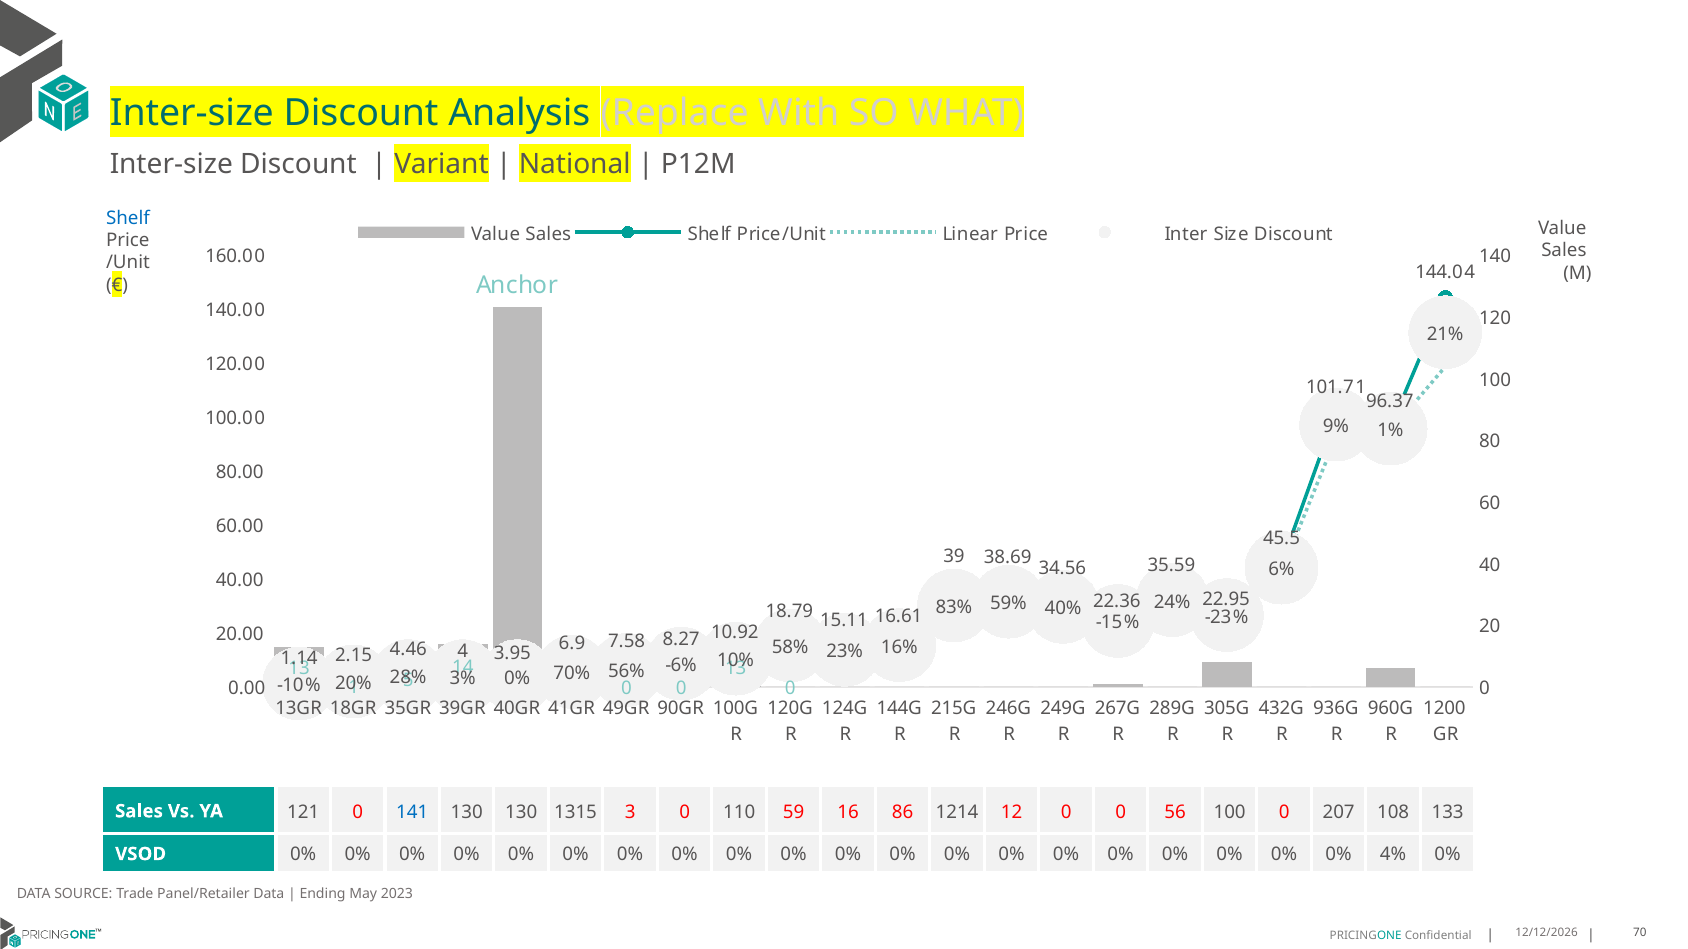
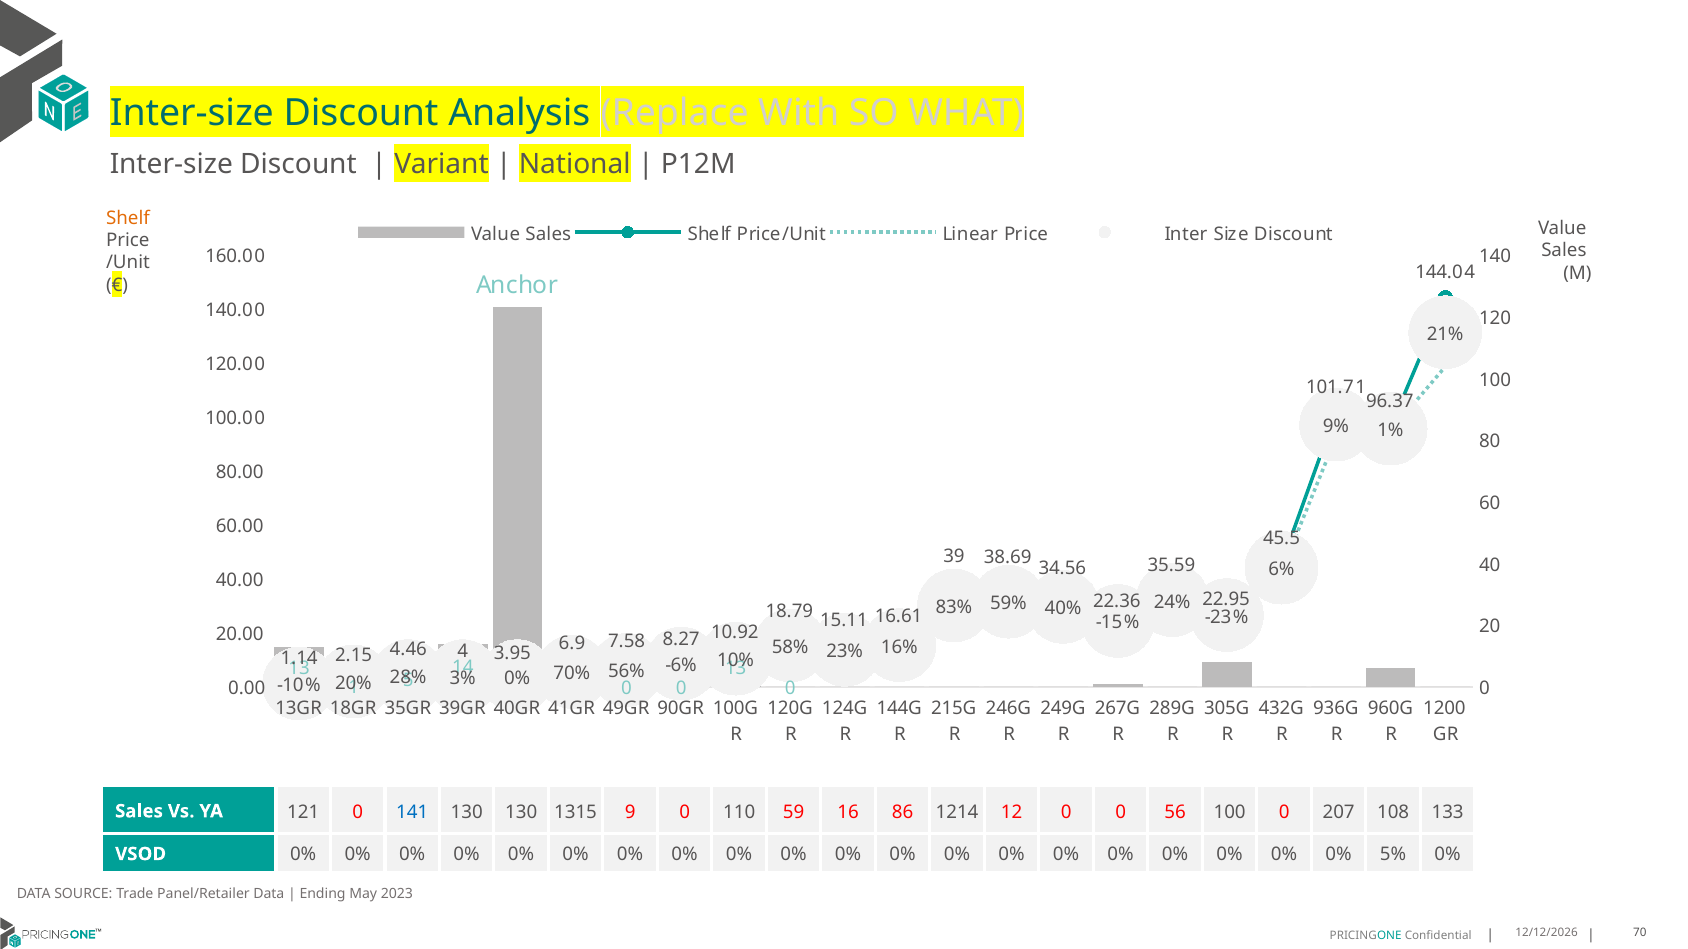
Shelf at (128, 218) colour: blue -> orange
3: 3 -> 9
4%: 4% -> 5%
